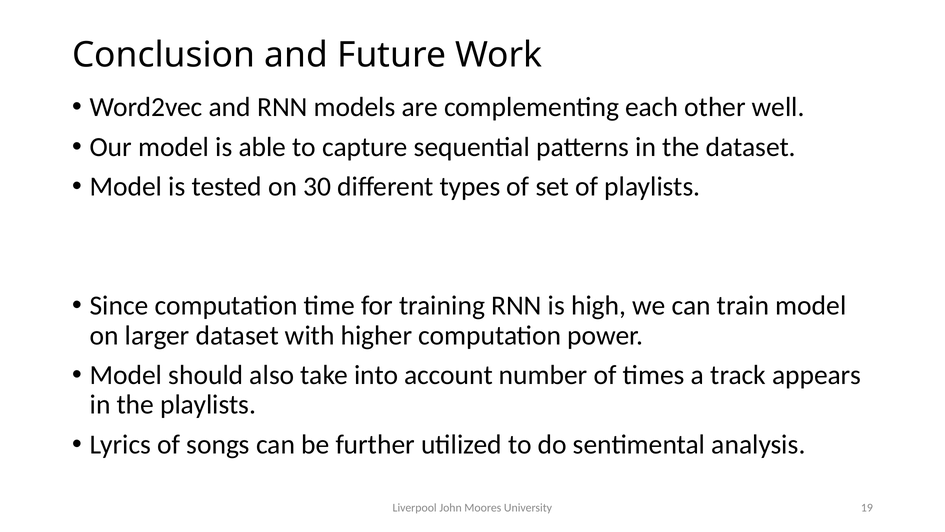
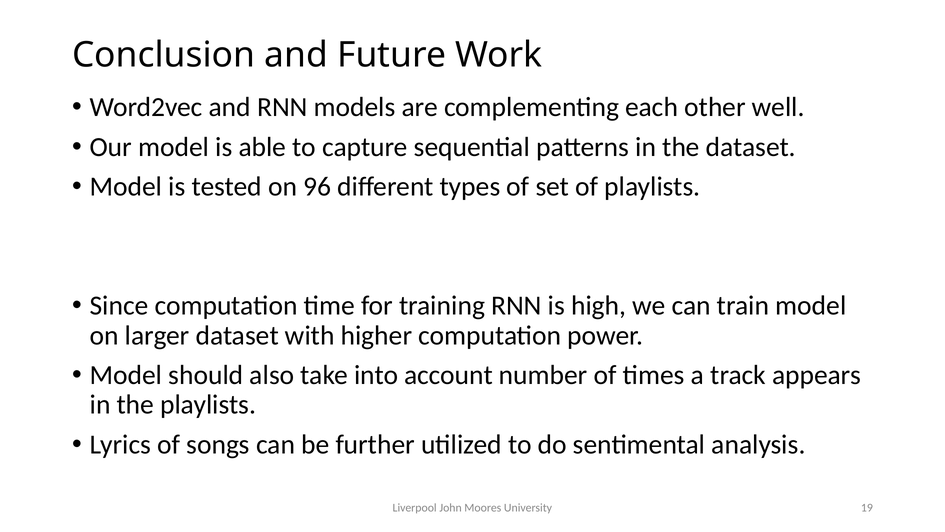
30: 30 -> 96
